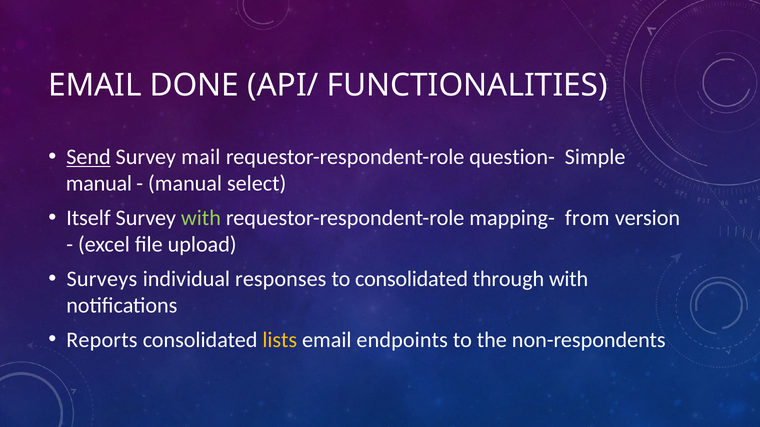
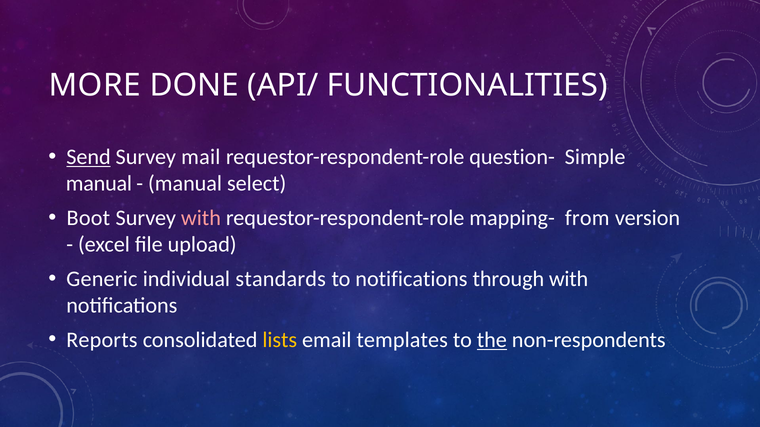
EMAIL at (95, 86): EMAIL -> MORE
Itself: Itself -> Boot
with at (201, 218) colour: light green -> pink
Surveys: Surveys -> Generic
responses: responses -> standards
to consolidated: consolidated -> notifications
endpoints: endpoints -> templates
the underline: none -> present
